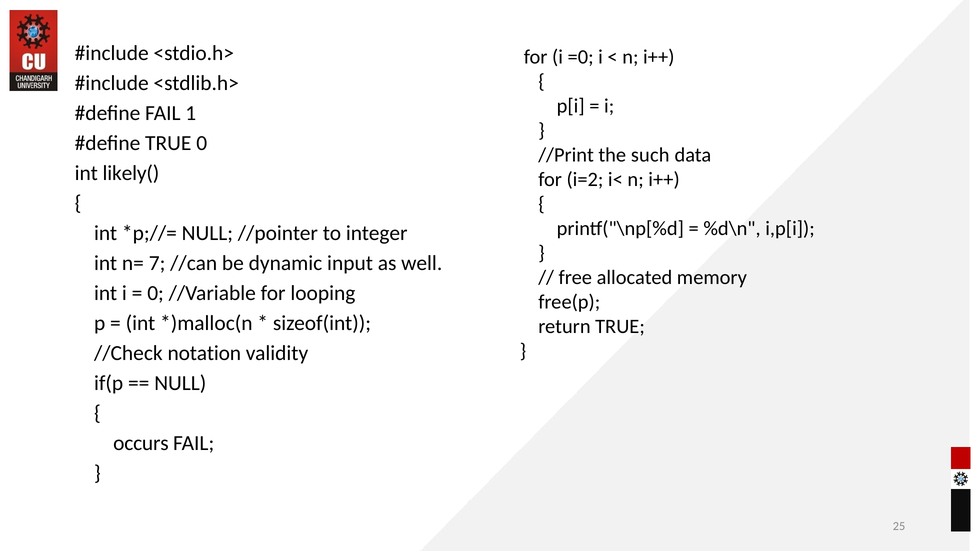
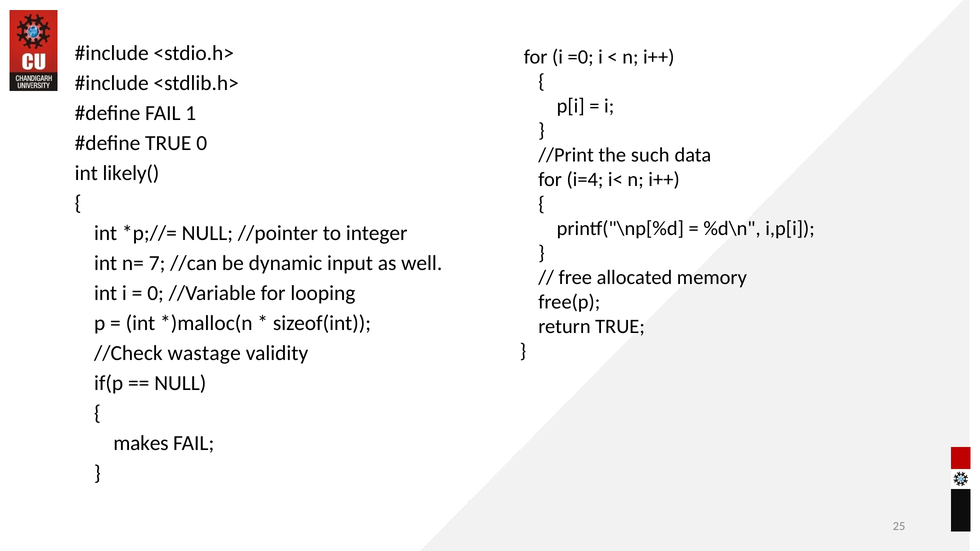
i=2: i=2 -> i=4
notation: notation -> wastage
occurs: occurs -> makes
